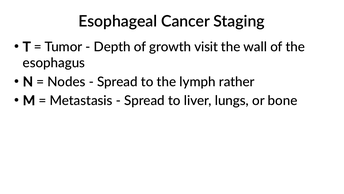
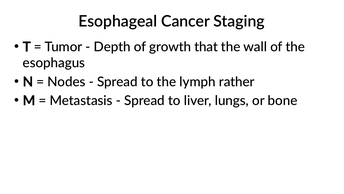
visit: visit -> that
